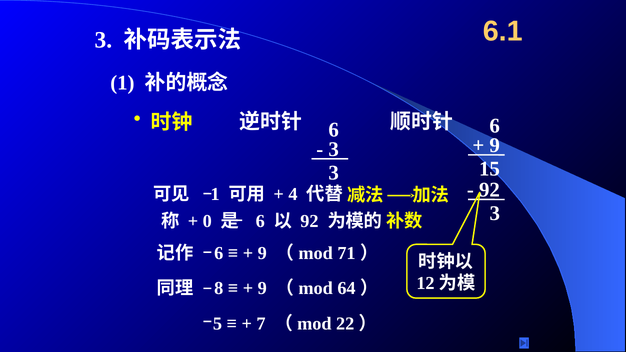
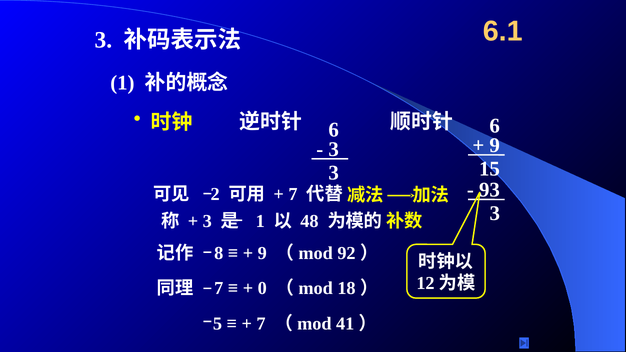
92 at (489, 190): 92 -> 93
1 at (215, 195): 1 -> 2
4 at (293, 195): 4 -> 7
0 at (207, 221): 0 -> 3
6 at (260, 221): 6 -> 1
92 at (309, 221): 92 -> 48
6 at (219, 253): 6 -> 8
71: 71 -> 92
8 at (219, 288): 8 -> 7
9 at (262, 288): 9 -> 0
64: 64 -> 18
22: 22 -> 41
